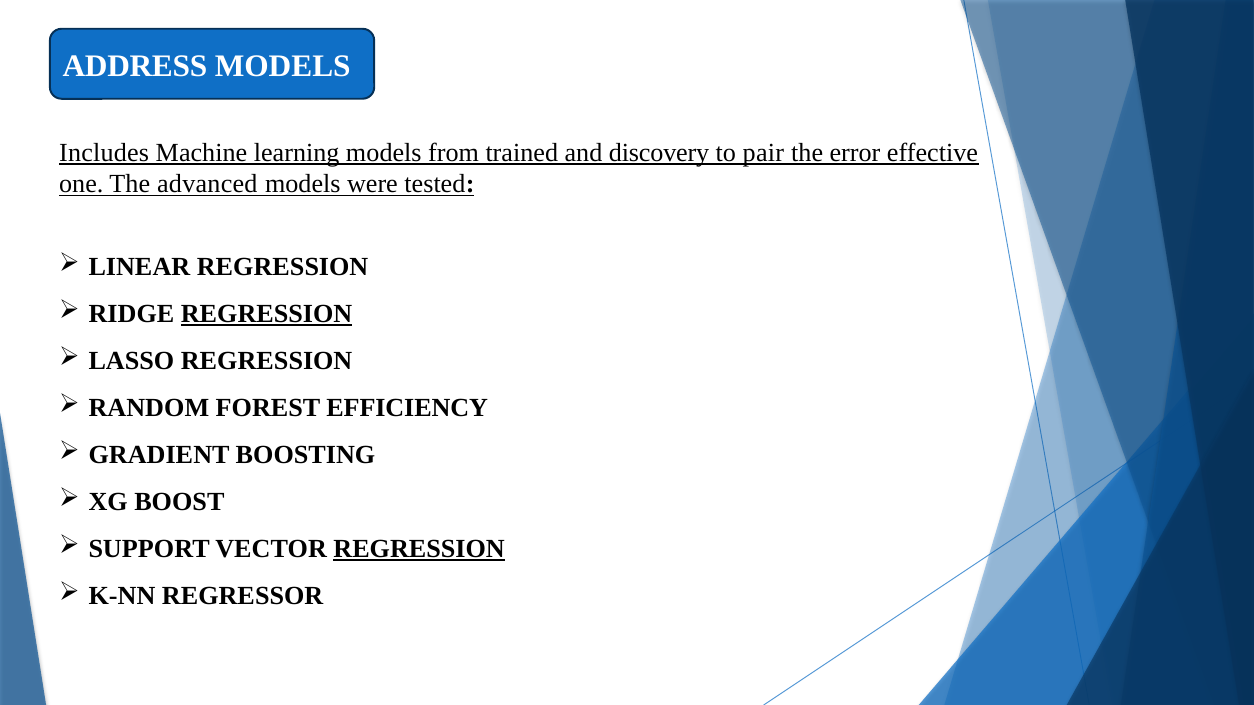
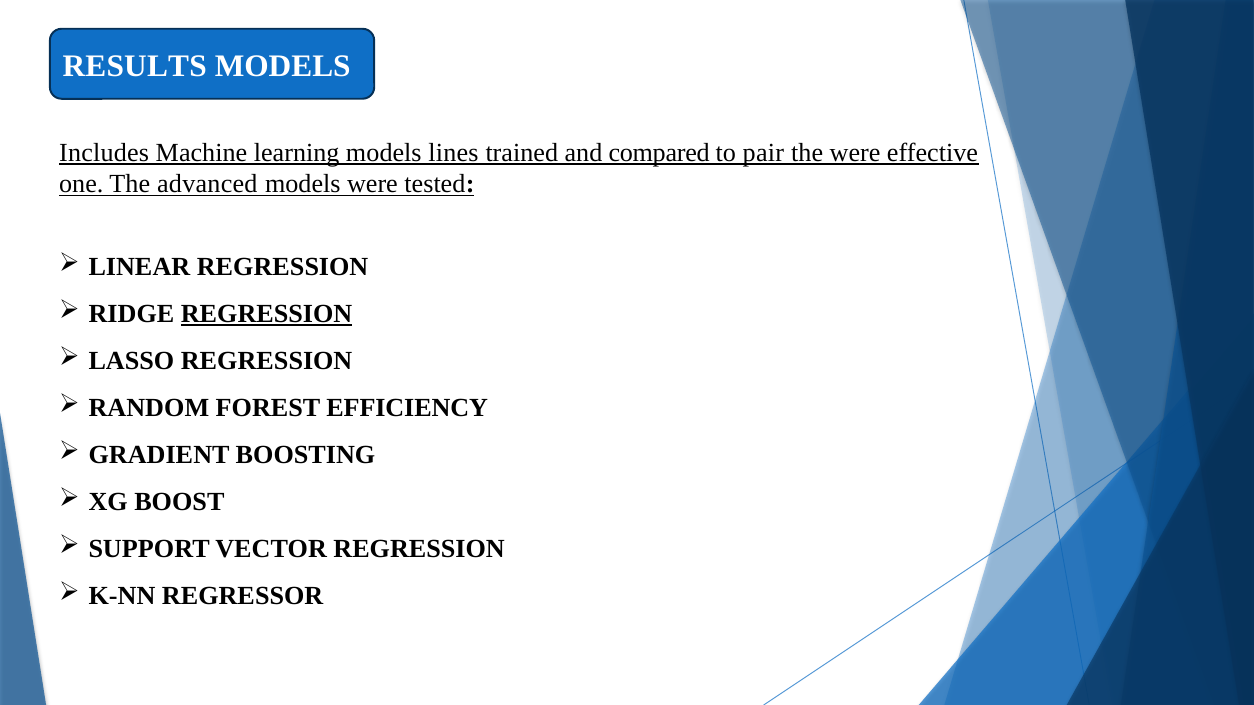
ADDRESS: ADDRESS -> RESULTS
from: from -> lines
discovery: discovery -> compared
the error: error -> were
REGRESSION at (419, 549) underline: present -> none
